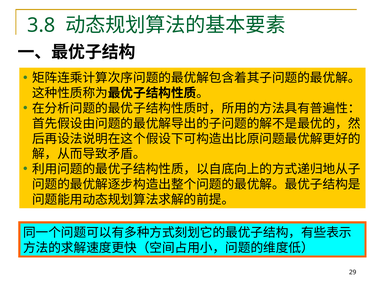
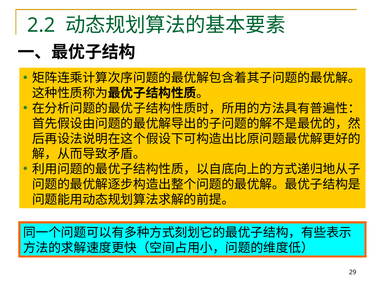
3.8: 3.8 -> 2.2
